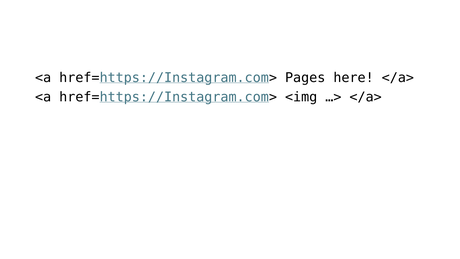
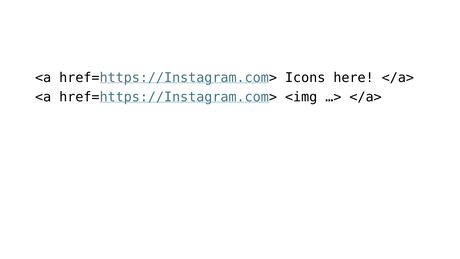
Pages: Pages -> Icons
